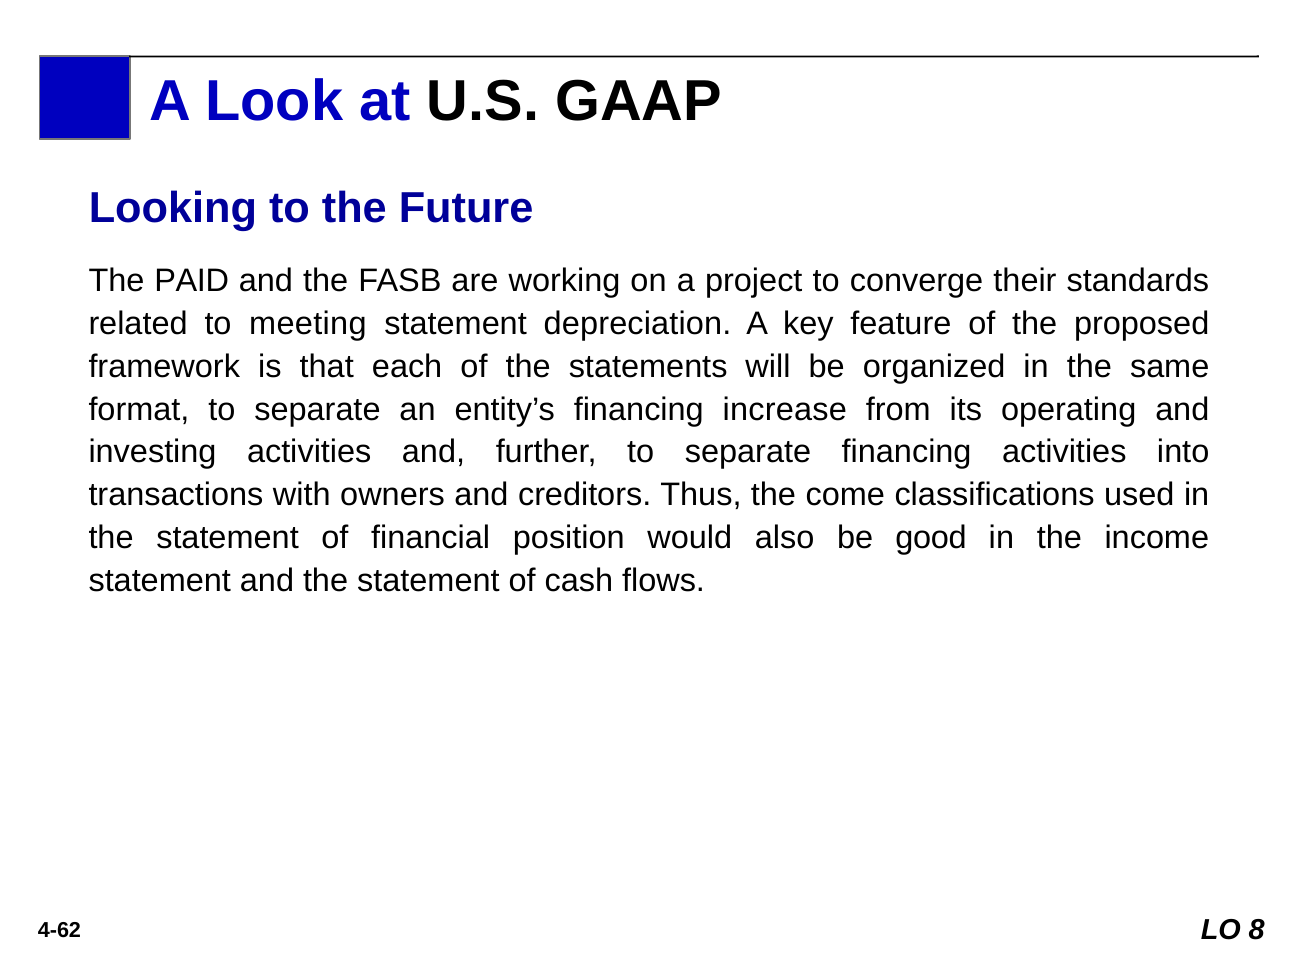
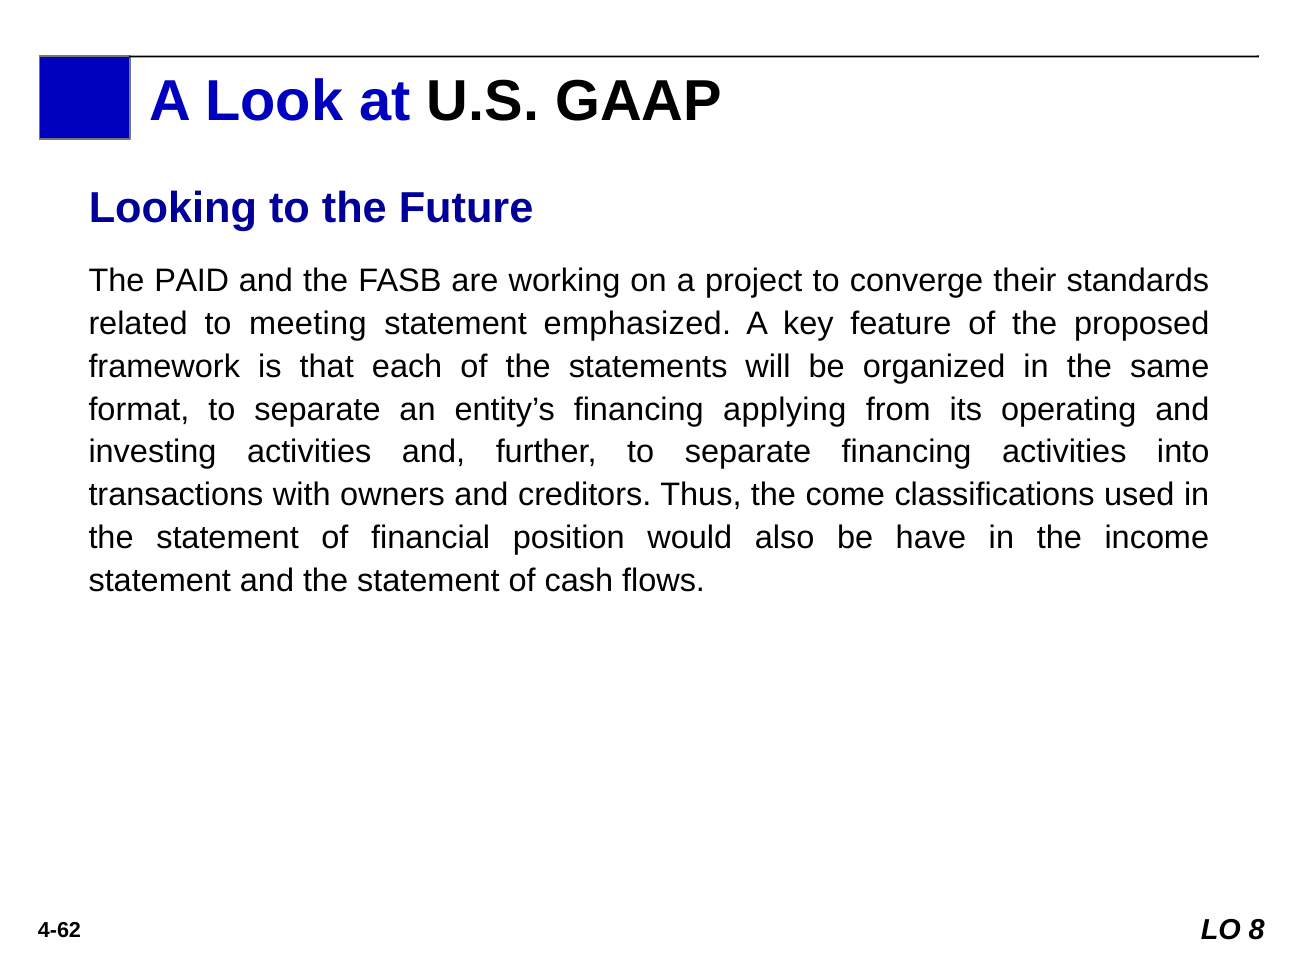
depreciation: depreciation -> emphasized
increase: increase -> applying
good: good -> have
